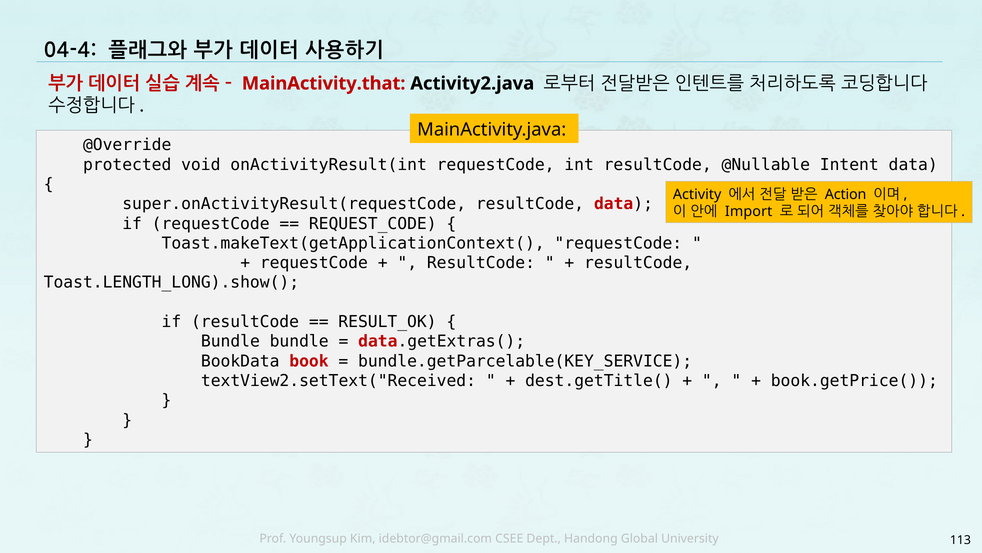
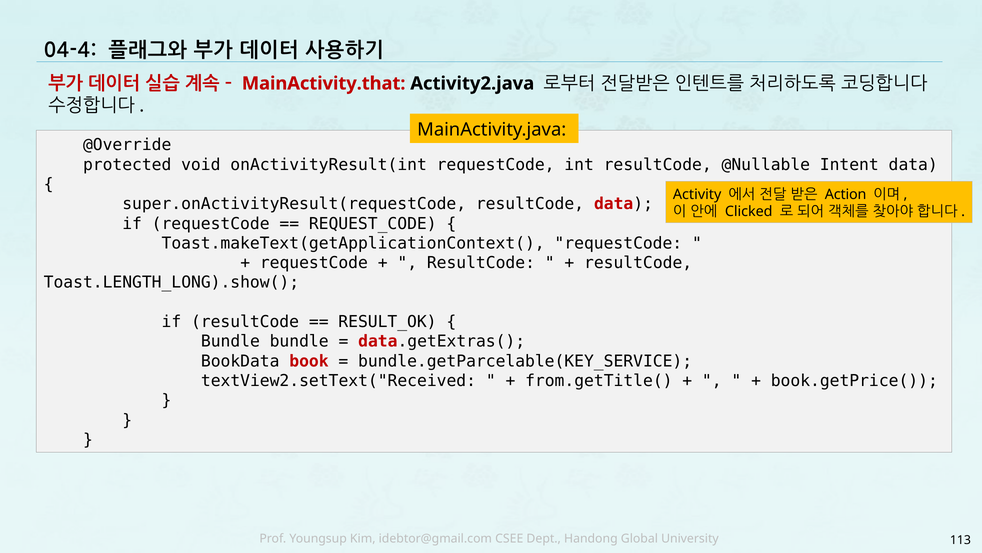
Import: Import -> Clicked
dest.getTitle(: dest.getTitle( -> from.getTitle(
